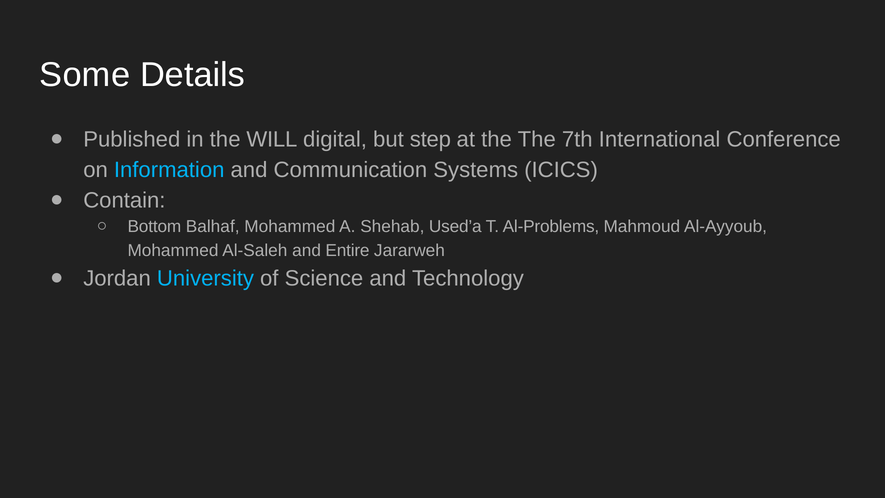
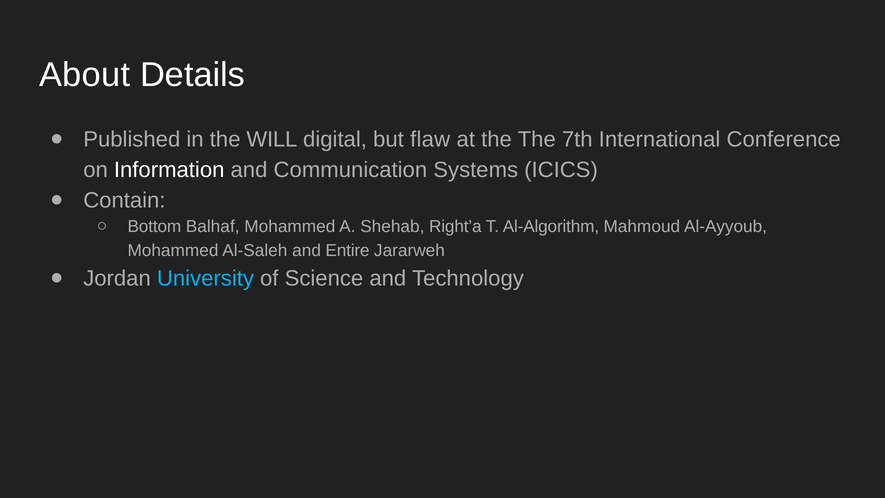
Some: Some -> About
step: step -> flaw
Information colour: light blue -> white
Used’a: Used’a -> Right’a
Al-Problems: Al-Problems -> Al-Algorithm
